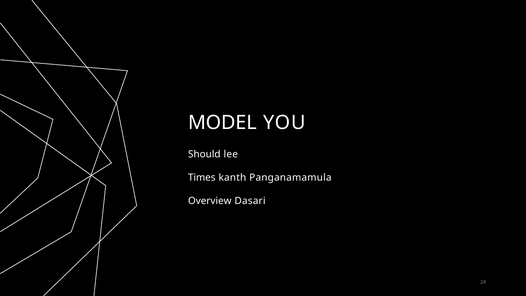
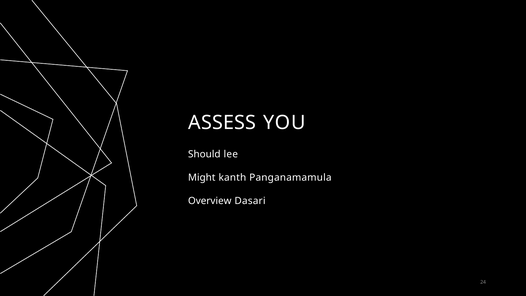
MODEL: MODEL -> ASSESS
Times: Times -> Might
